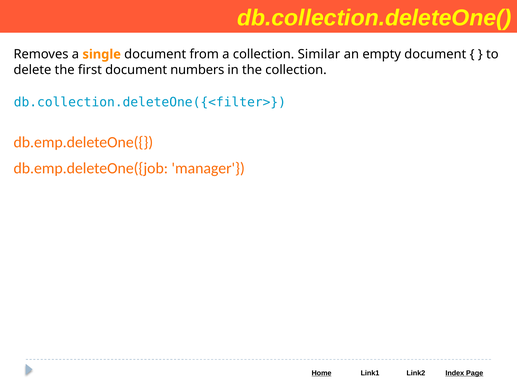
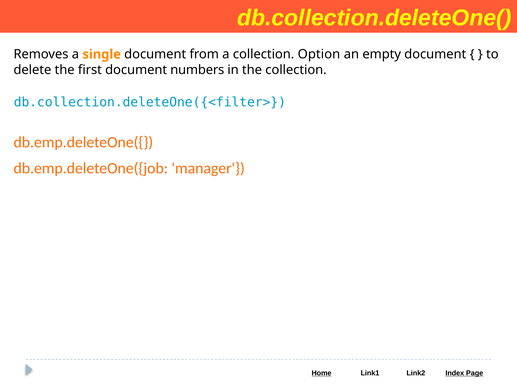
Similar: Similar -> Option
